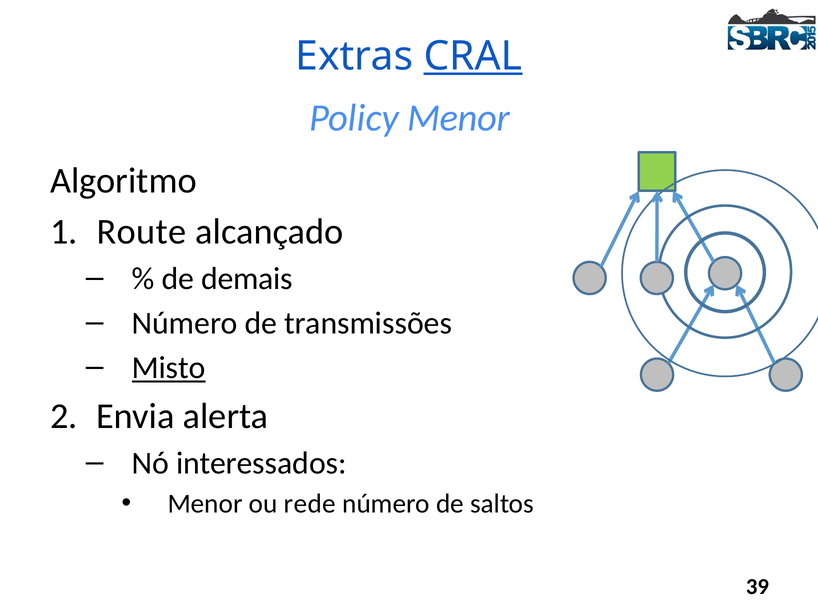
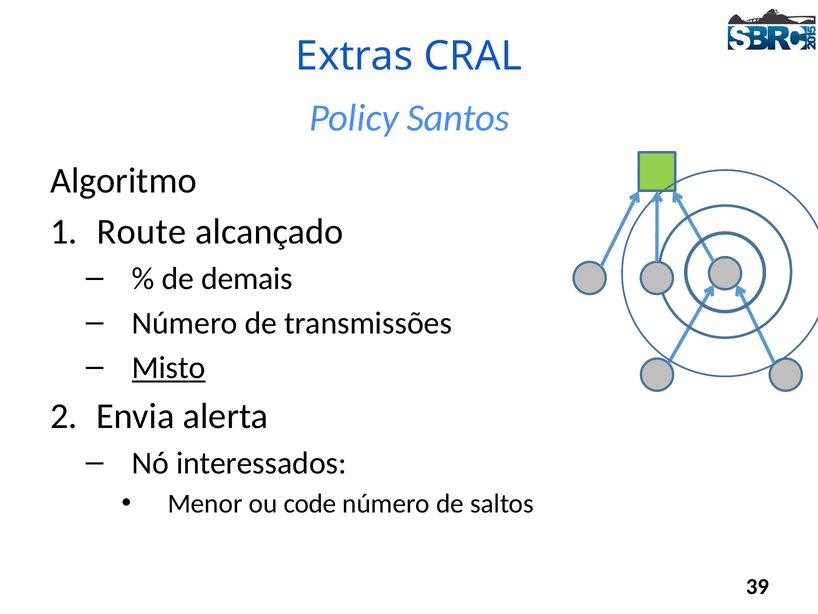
CRAL underline: present -> none
Policy Menor: Menor -> Santos
rede: rede -> code
